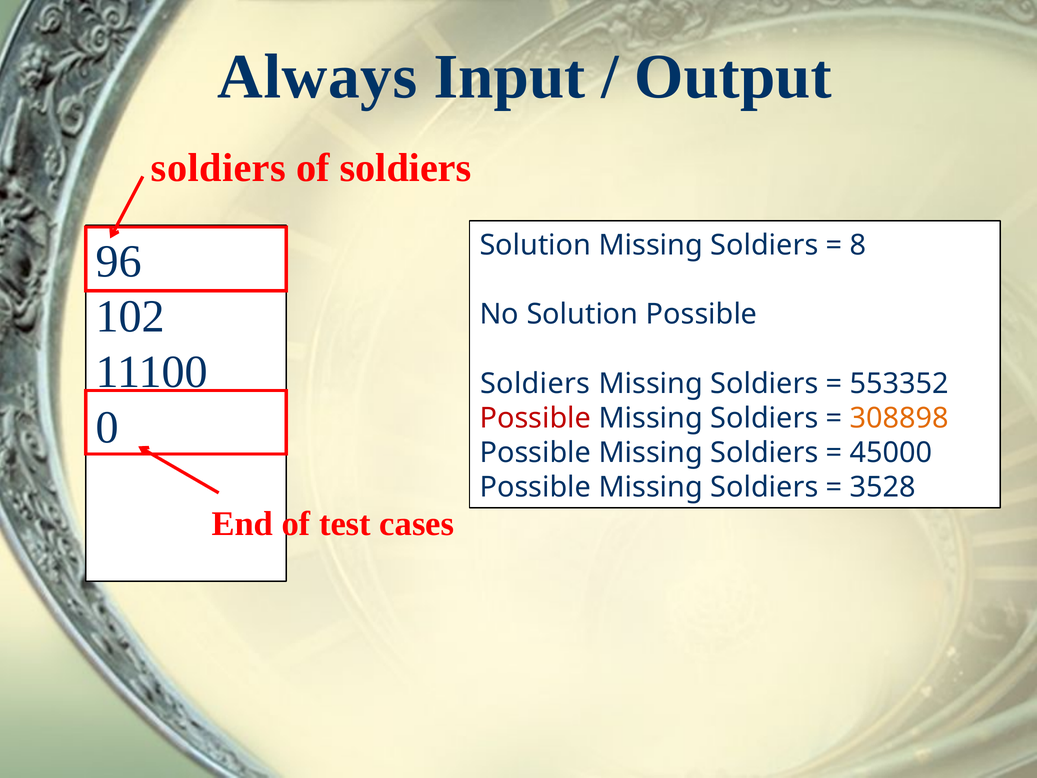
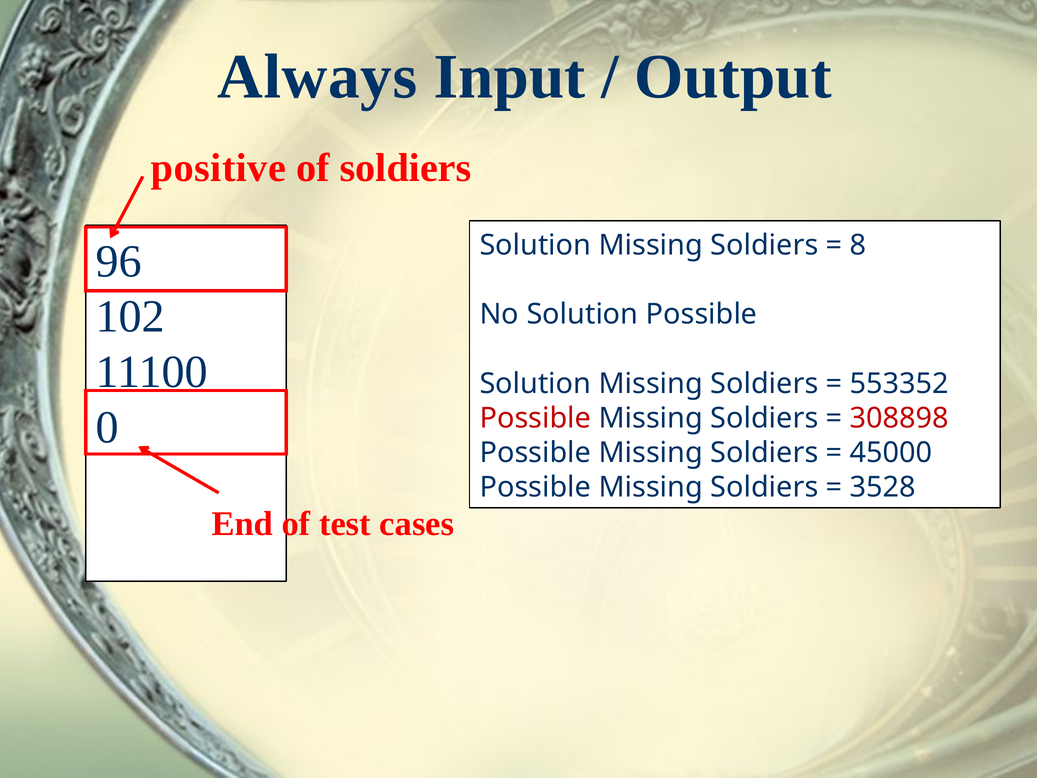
soldiers at (218, 168): soldiers -> positive
Soldiers at (535, 383): Soldiers -> Solution
308898 colour: orange -> red
